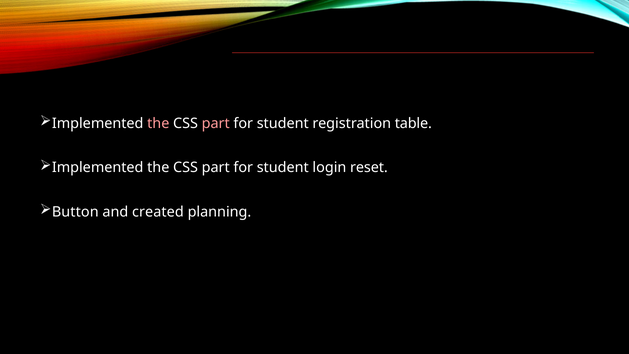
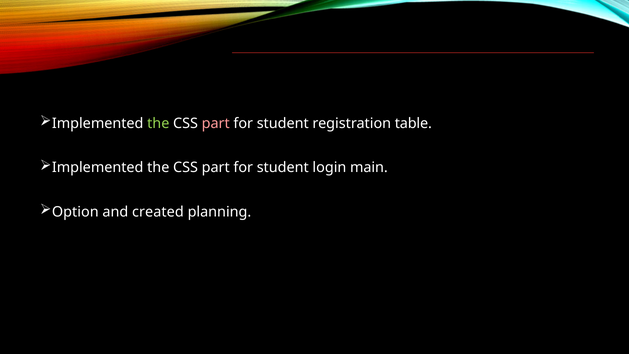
the at (158, 123) colour: pink -> light green
reset: reset -> main
Button: Button -> Option
